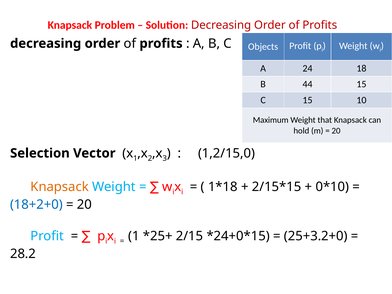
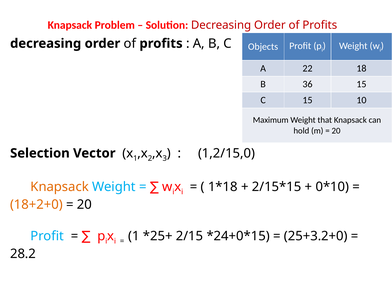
24: 24 -> 22
44: 44 -> 36
18+2+0 colour: blue -> orange
